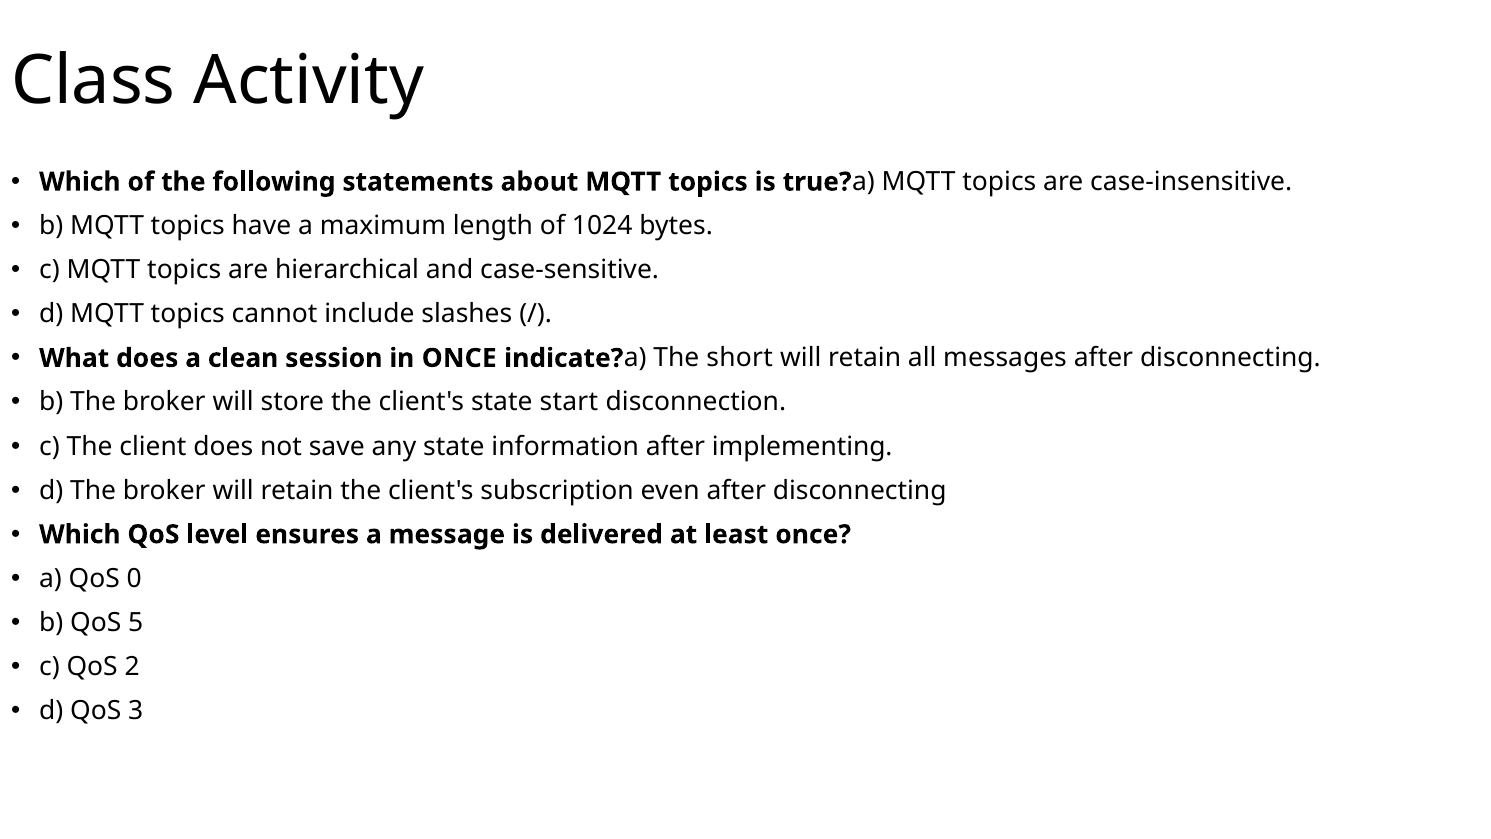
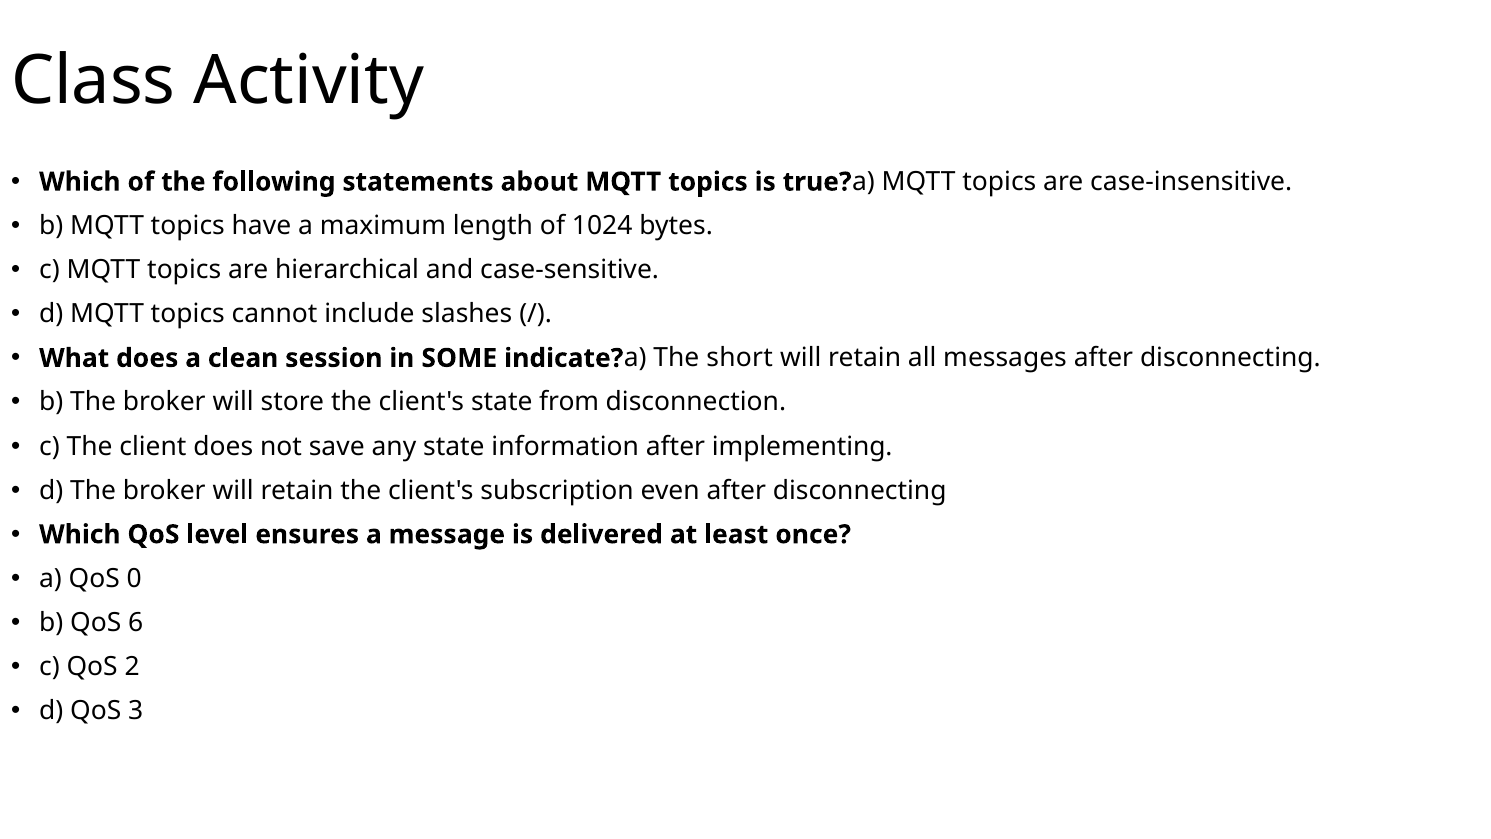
in ONCE: ONCE -> SOME
start: start -> from
5: 5 -> 6
